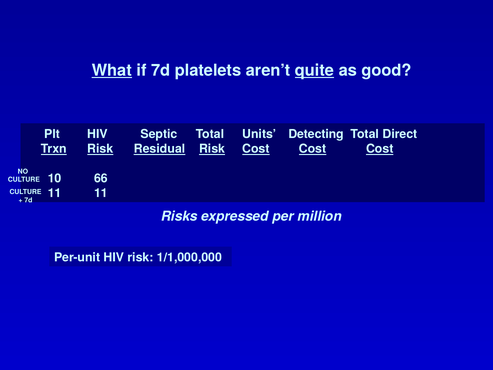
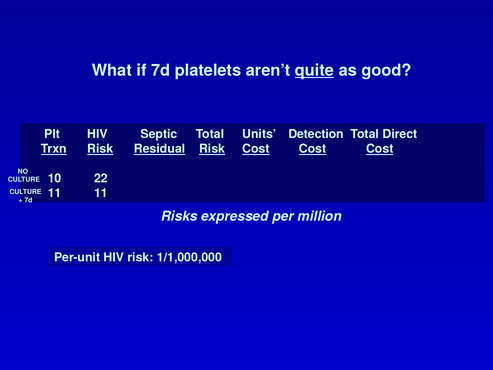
What underline: present -> none
Detecting: Detecting -> Detection
66: 66 -> 22
